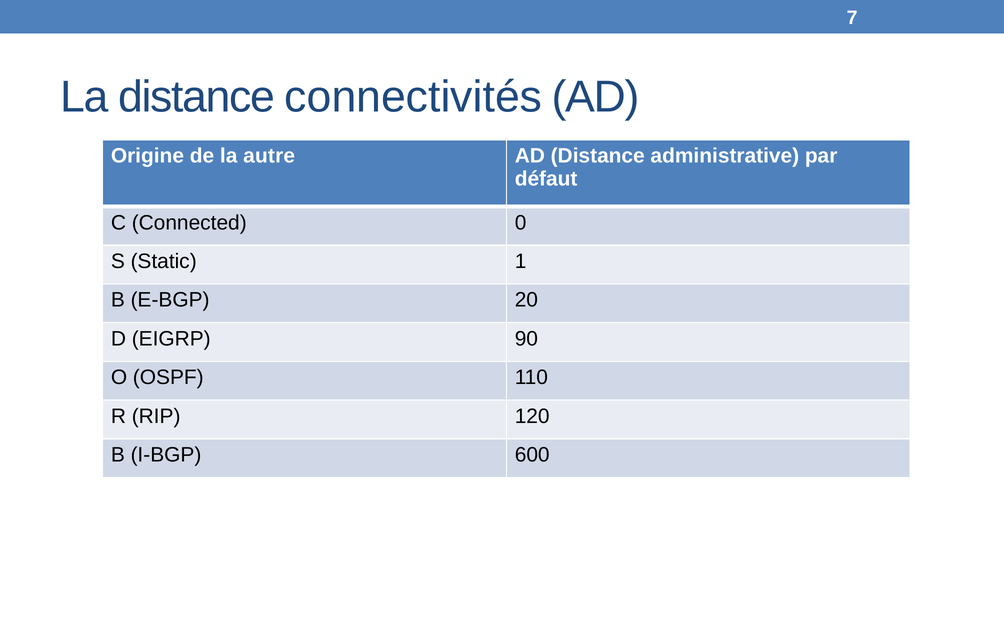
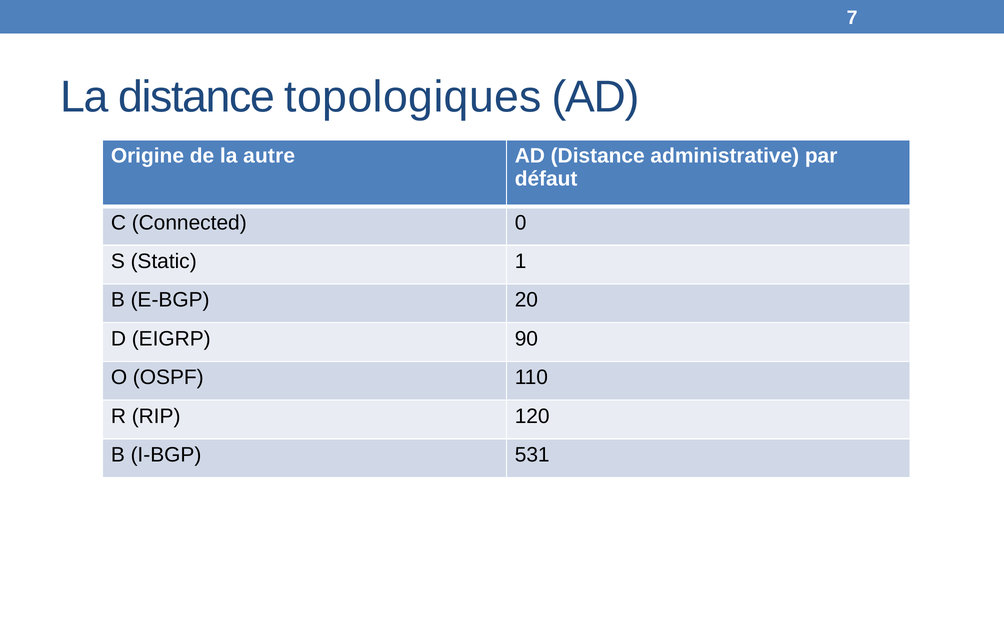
connectivités: connectivités -> topologiques
600: 600 -> 531
